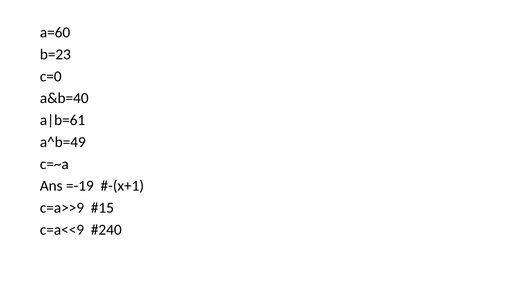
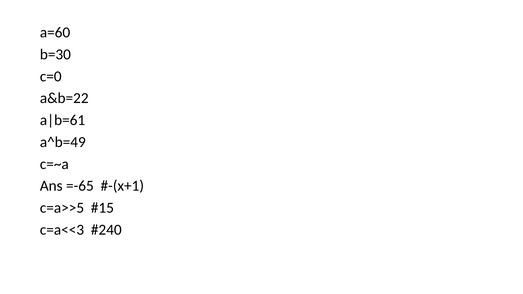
b=23: b=23 -> b=30
a&b=40: a&b=40 -> a&b=22
=-19: =-19 -> =-65
c=a>>9: c=a>>9 -> c=a>>5
c=a<<9: c=a<<9 -> c=a<<3
